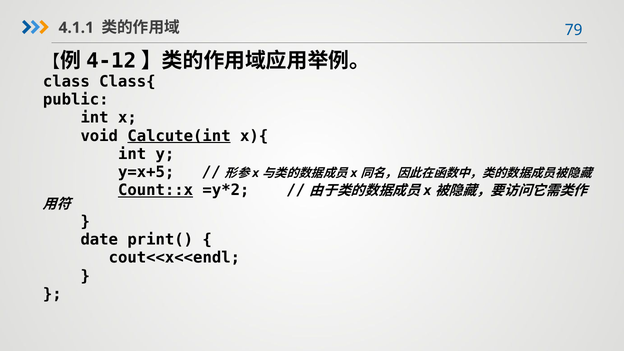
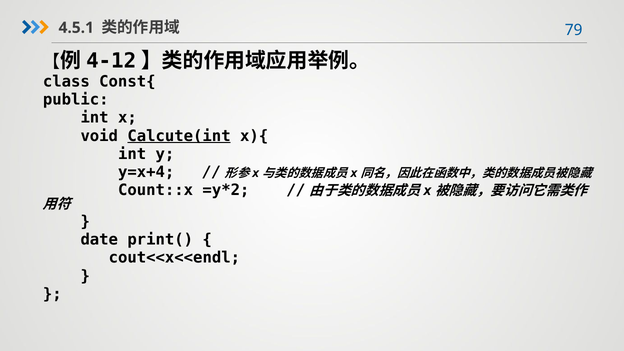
4.1.1: 4.1.1 -> 4.5.1
Class{: Class{ -> Const{
y=x+5: y=x+5 -> y=x+4
Count::x underline: present -> none
